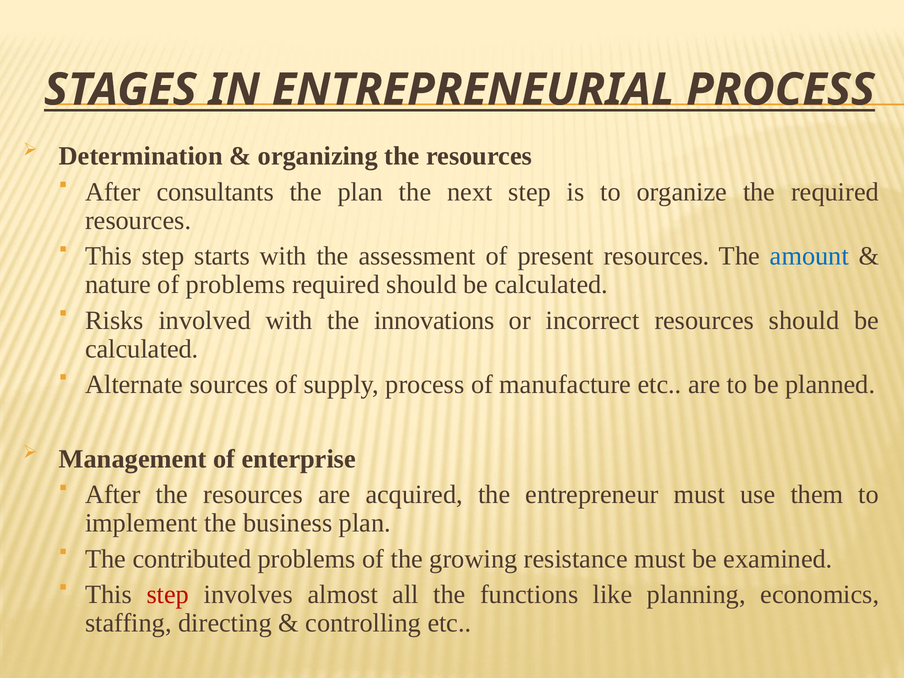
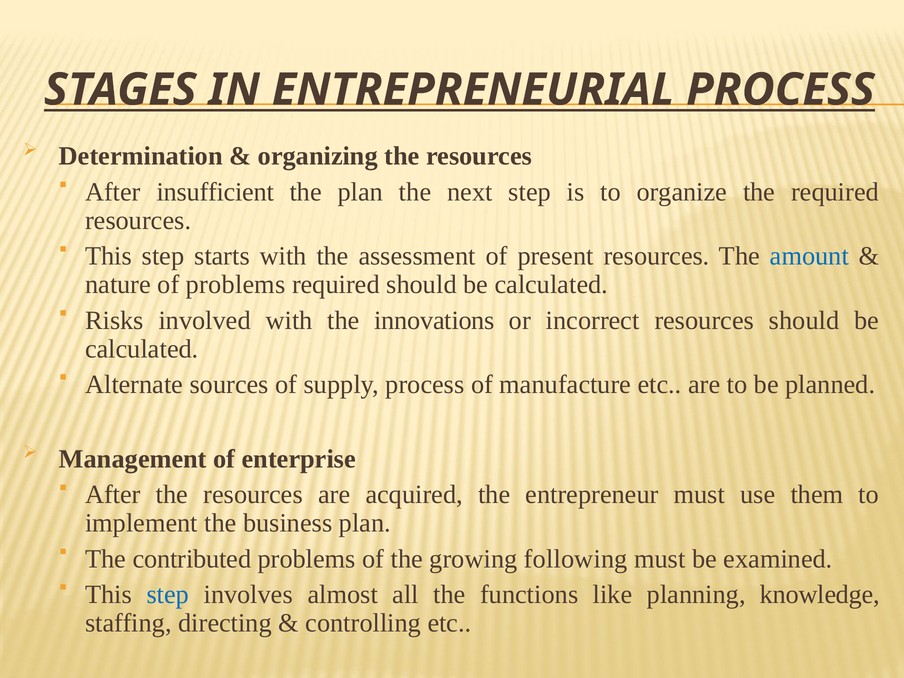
consultants: consultants -> insufficient
resistance: resistance -> following
step at (168, 595) colour: red -> blue
economics: economics -> knowledge
